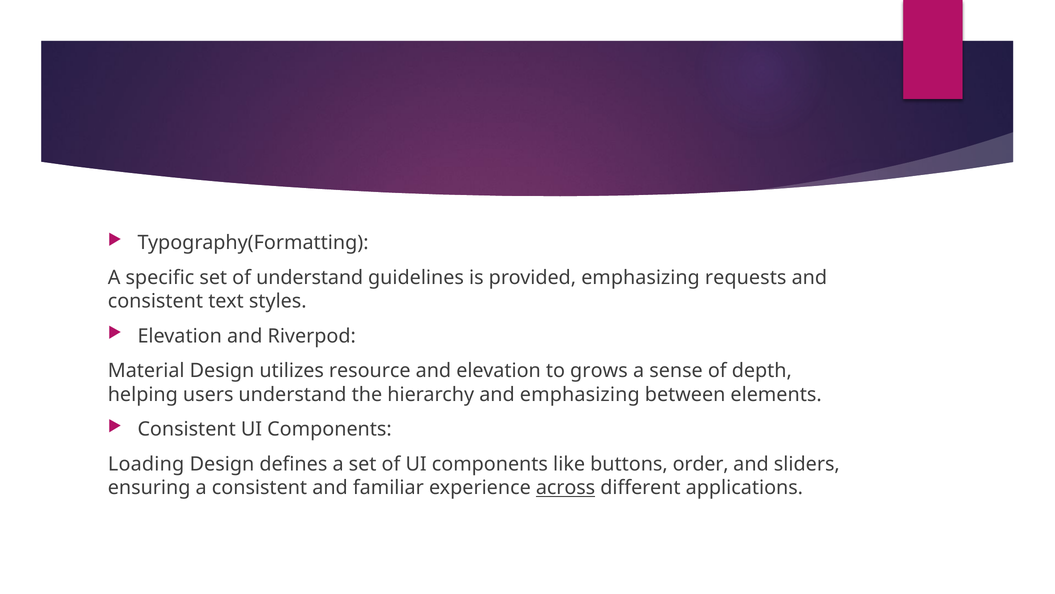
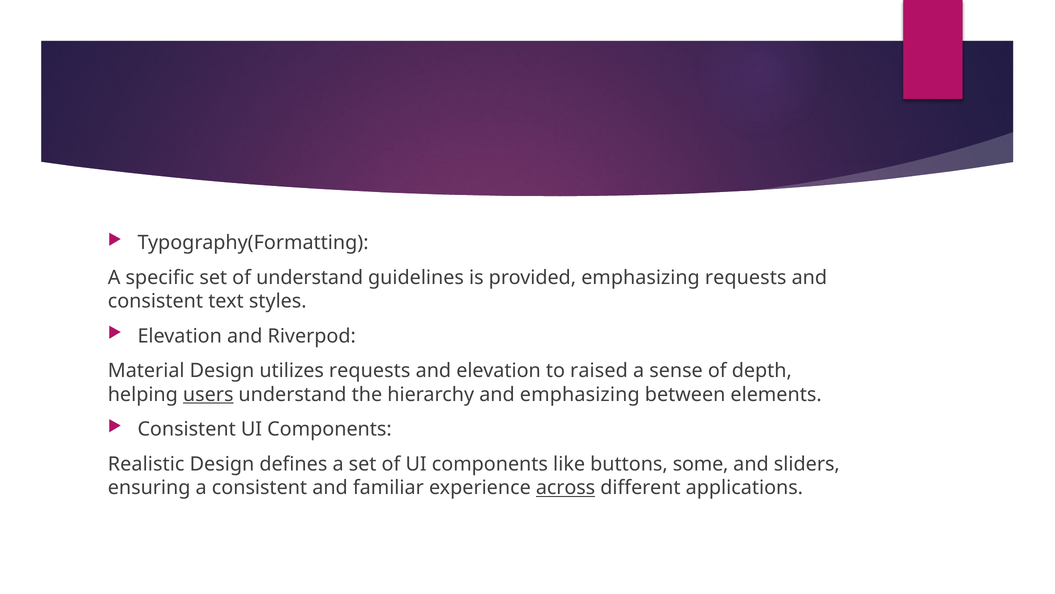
utilizes resource: resource -> requests
grows: grows -> raised
users underline: none -> present
Loading: Loading -> Realistic
order: order -> some
